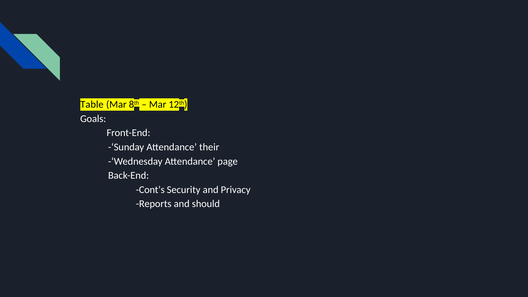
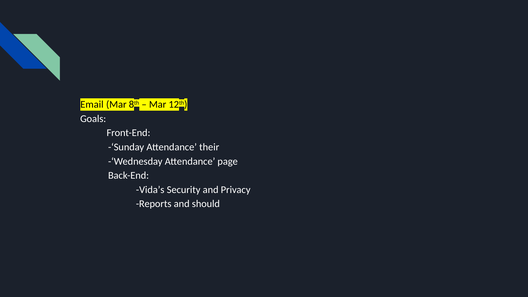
Table: Table -> Email
Cont’s: Cont’s -> Vida’s
